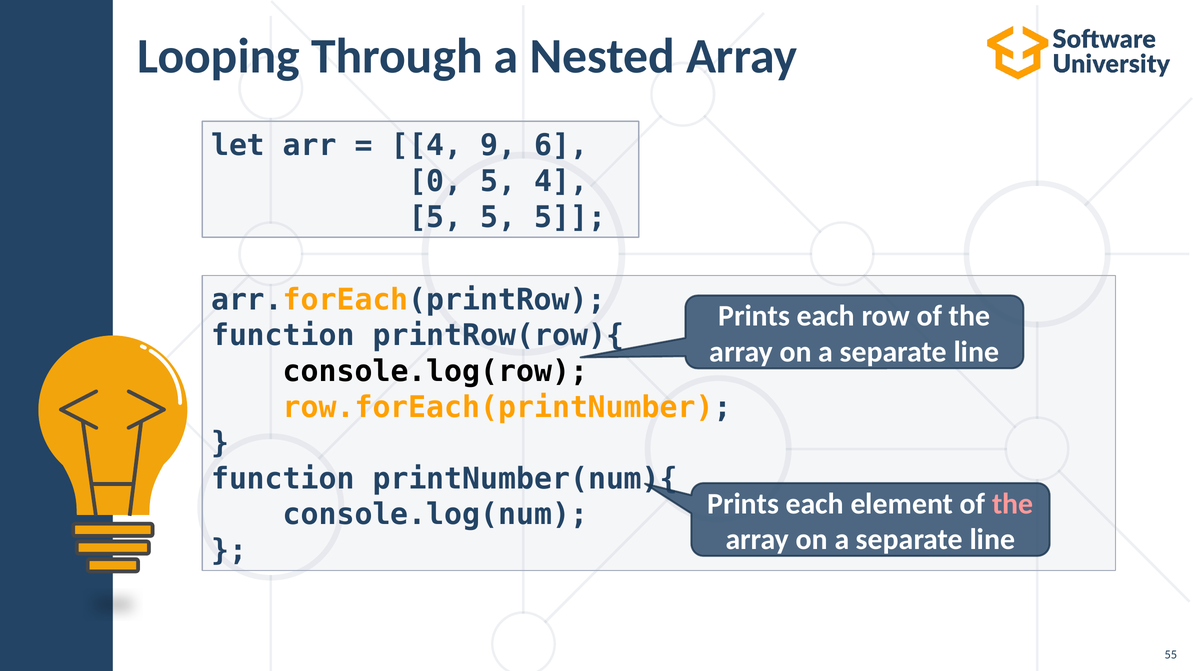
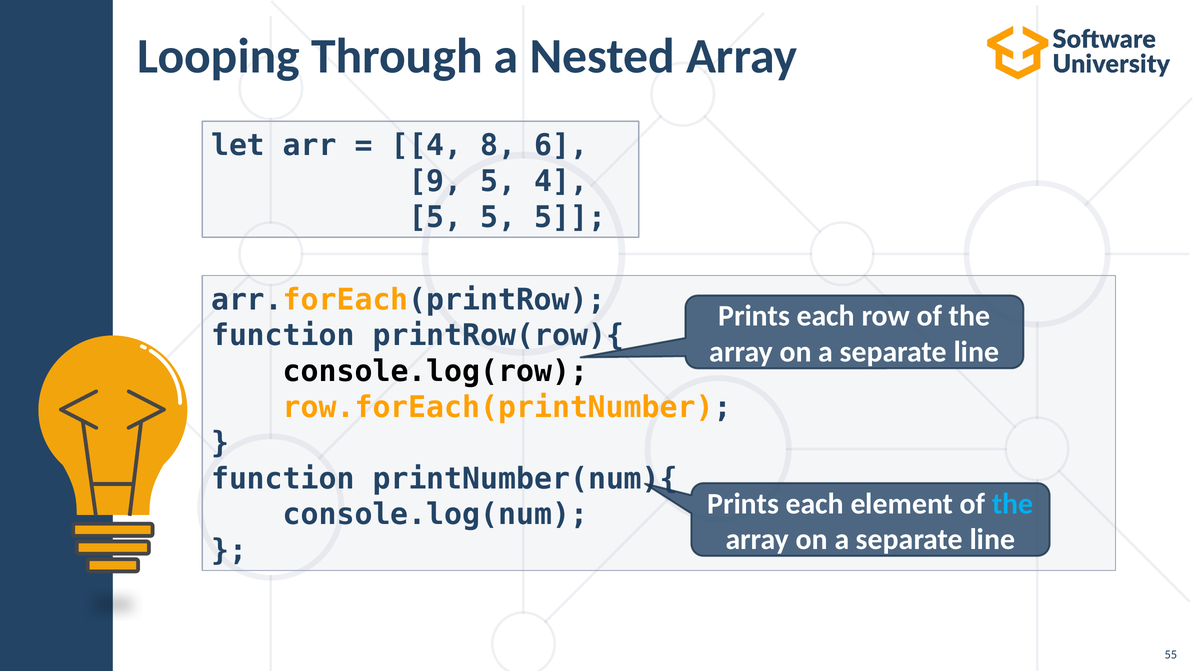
9: 9 -> 8
0: 0 -> 9
the at (1013, 504) colour: pink -> light blue
